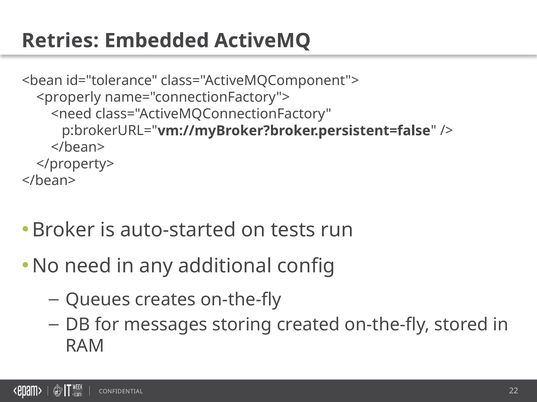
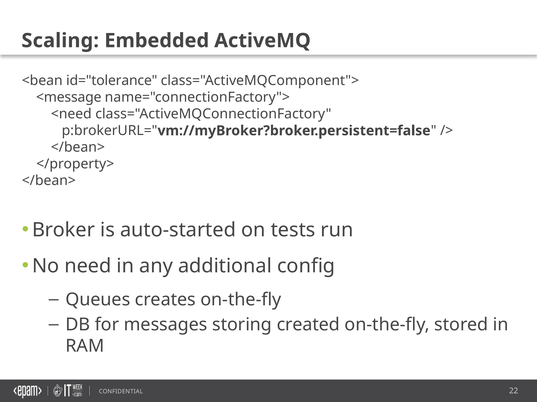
Retries: Retries -> Scaling
<properly: <properly -> <message
